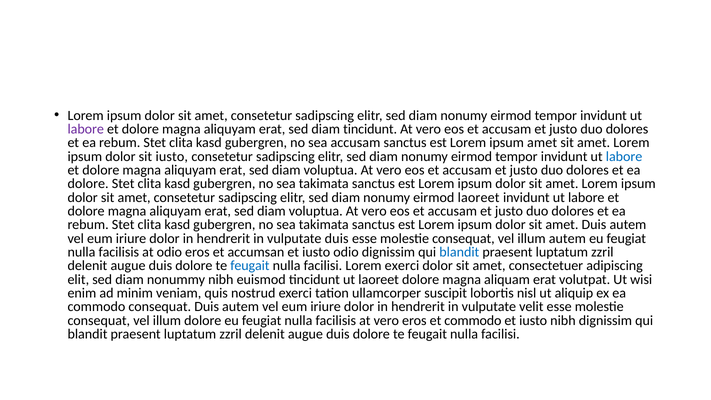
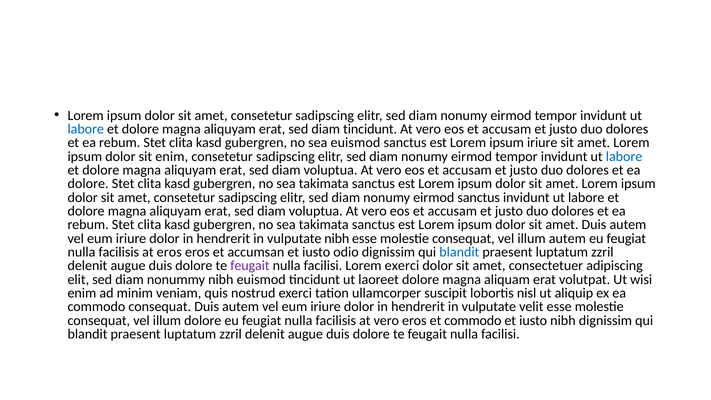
labore at (86, 129) colour: purple -> blue
sea accusam: accusam -> euismod
ipsum amet: amet -> iriure
sit iusto: iusto -> enim
eirmod laoreet: laoreet -> sanctus
vulputate duis: duis -> nibh
at odio: odio -> eros
feugait at (250, 266) colour: blue -> purple
